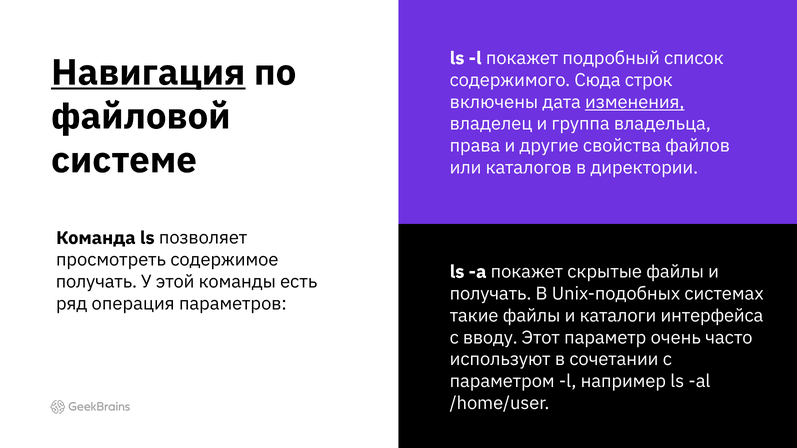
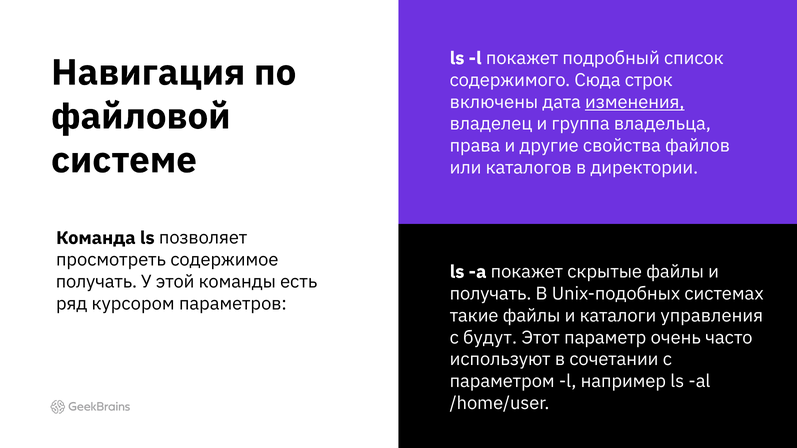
Навигация underline: present -> none
операция: операция -> курсором
интерфейса: интерфейса -> управления
вводу: вводу -> будут
